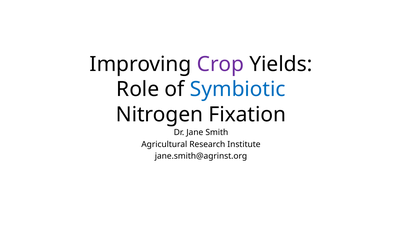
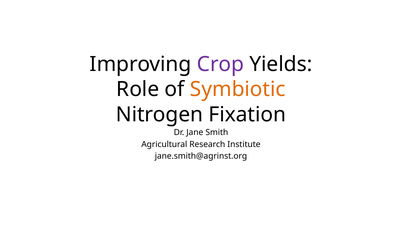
Symbiotic colour: blue -> orange
